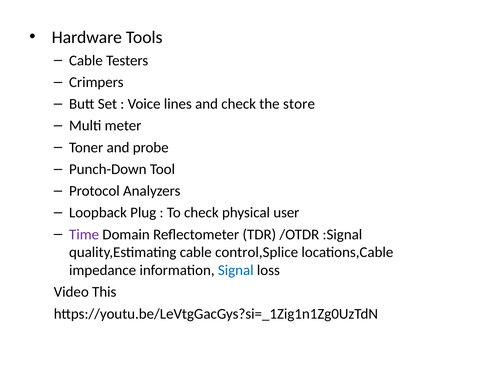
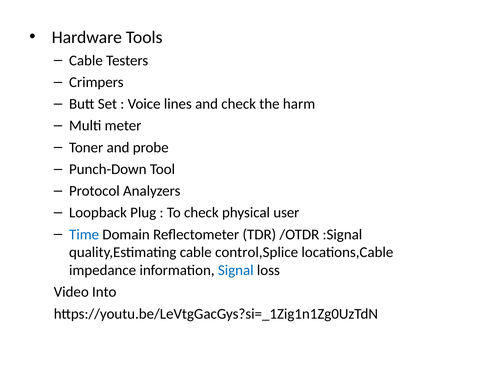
store: store -> harm
Time colour: purple -> blue
This: This -> Into
